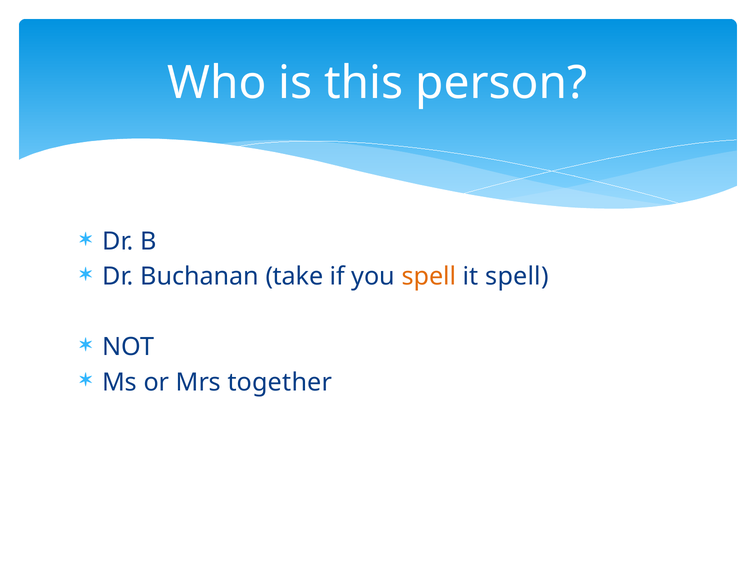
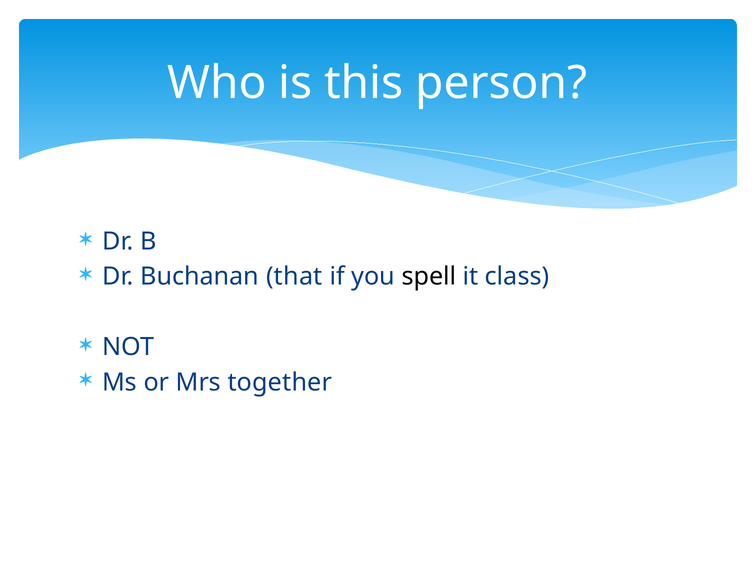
take: take -> that
spell at (429, 277) colour: orange -> black
it spell: spell -> class
